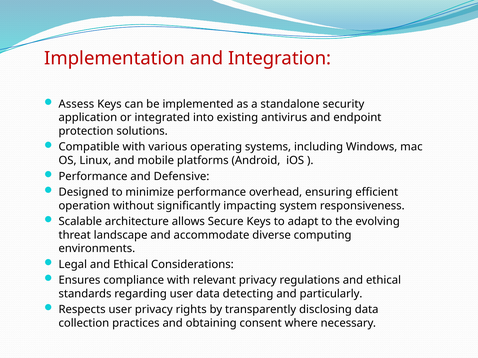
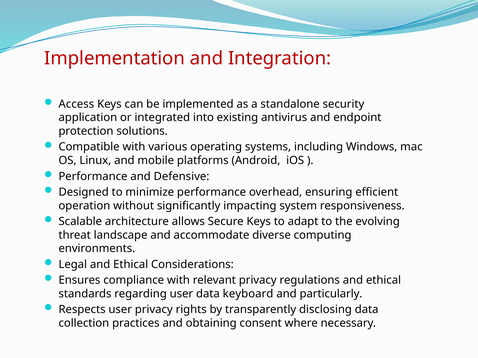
Assess: Assess -> Access
detecting: detecting -> keyboard
